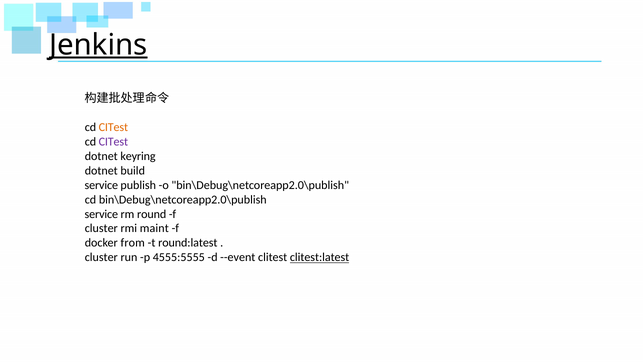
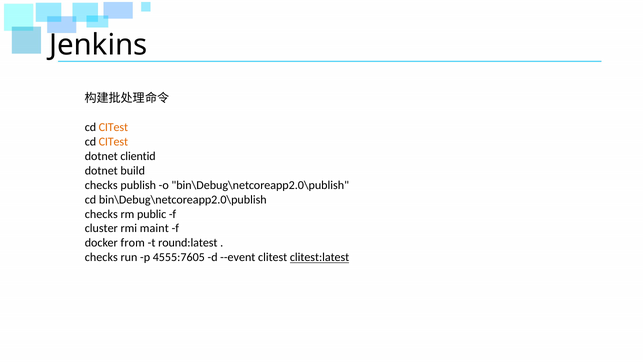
Jenkins underline: present -> none
CITest at (113, 142) colour: purple -> orange
keyring: keyring -> clientid
service at (101, 185): service -> checks
service at (101, 214): service -> checks
round: round -> public
cluster at (101, 257): cluster -> checks
4555:5555: 4555:5555 -> 4555:7605
